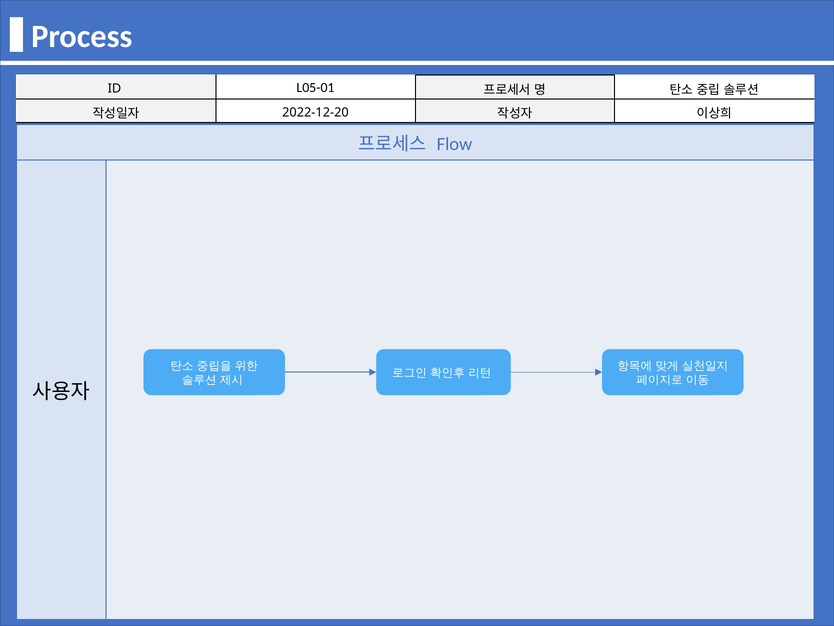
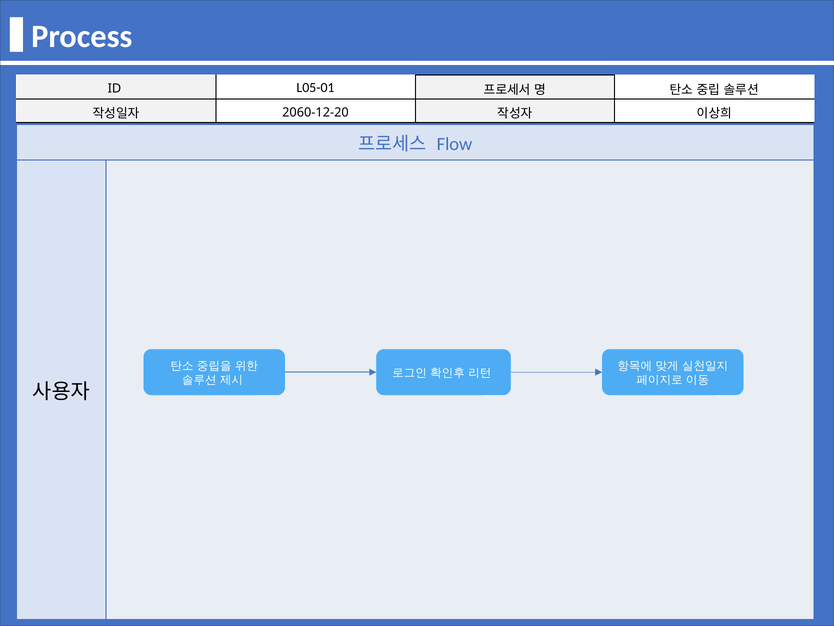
2022-12-20: 2022-12-20 -> 2060-12-20
